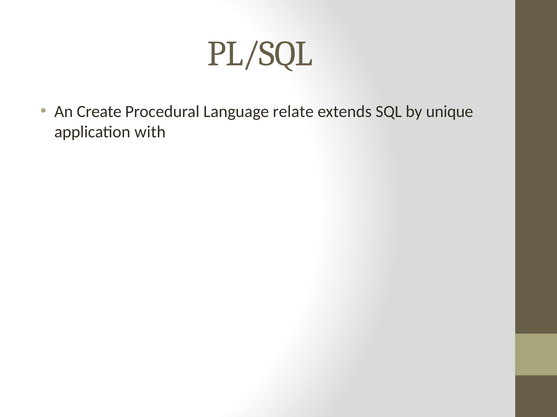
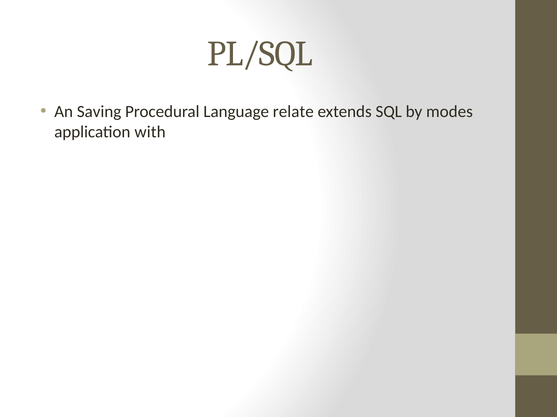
Create: Create -> Saving
unique: unique -> modes
